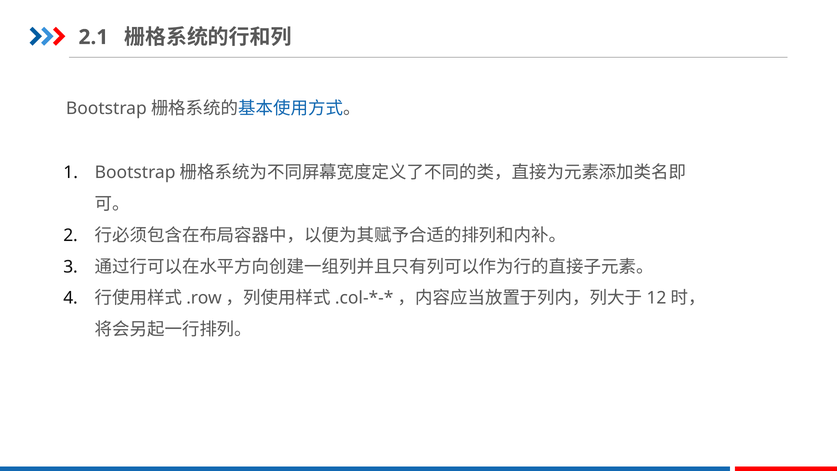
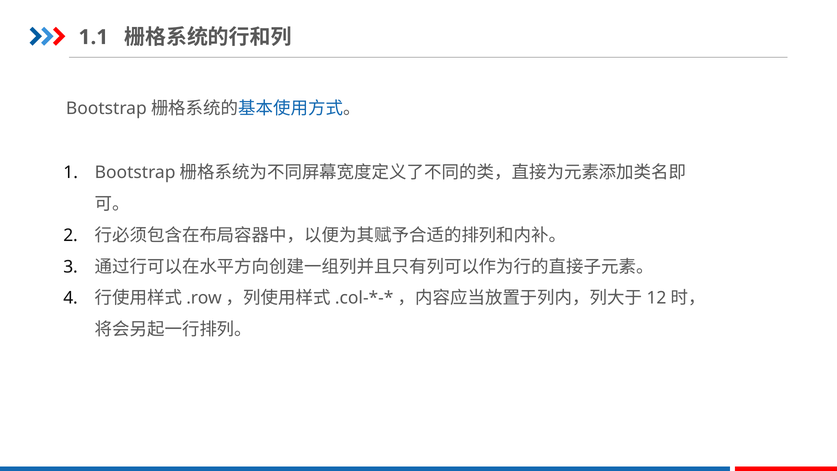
2.1: 2.1 -> 1.1
